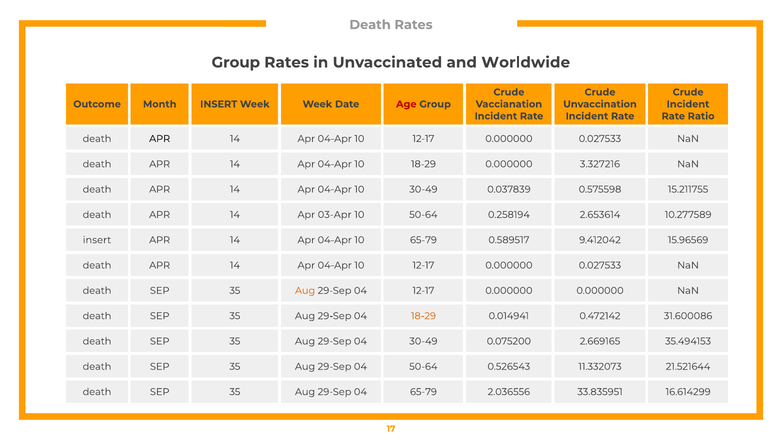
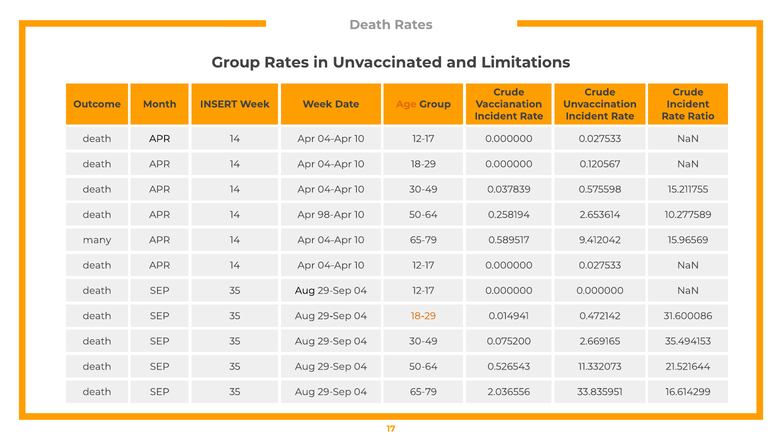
Worldwide: Worldwide -> Limitations
Age colour: red -> orange
3.327216: 3.327216 -> 0.120567
03-Apr: 03-Apr -> 98-Apr
insert at (97, 240): insert -> many
Aug at (305, 291) colour: orange -> black
